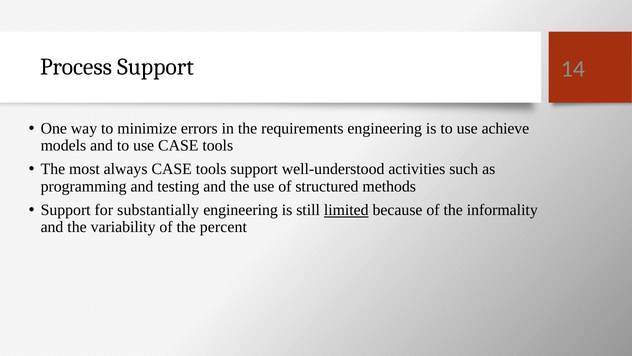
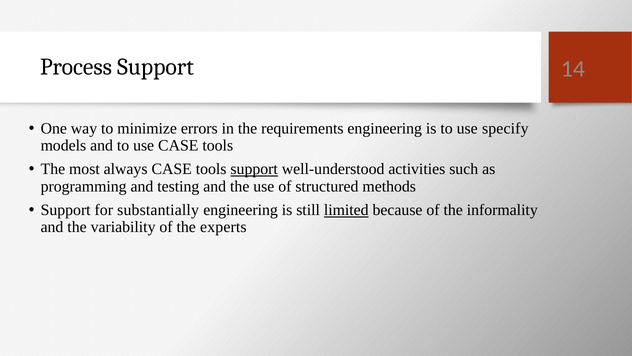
achieve: achieve -> specify
support at (254, 169) underline: none -> present
percent: percent -> experts
